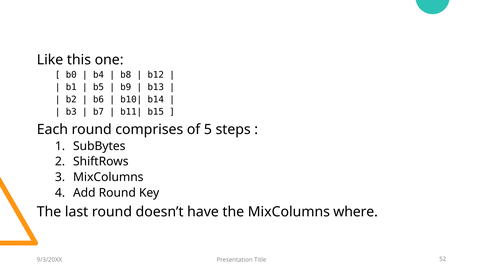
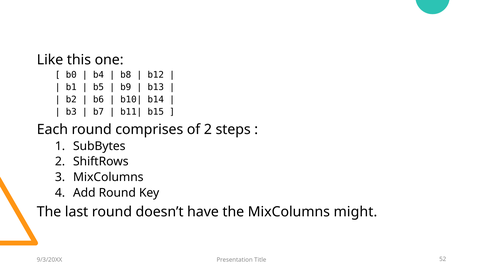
of 5: 5 -> 2
where: where -> might
